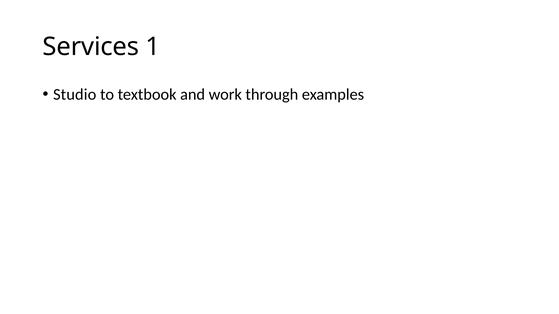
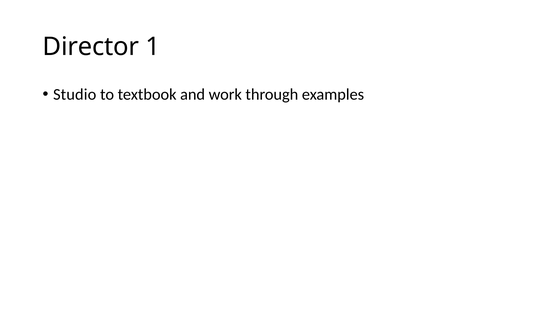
Services: Services -> Director
